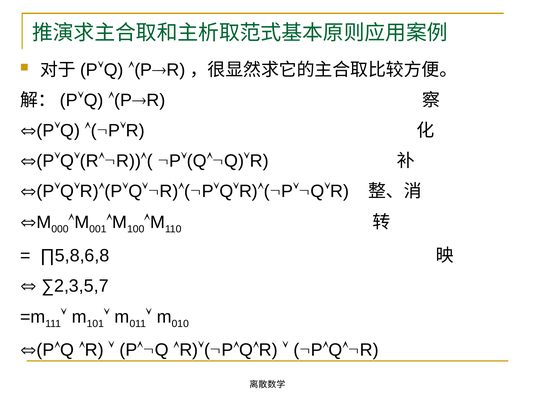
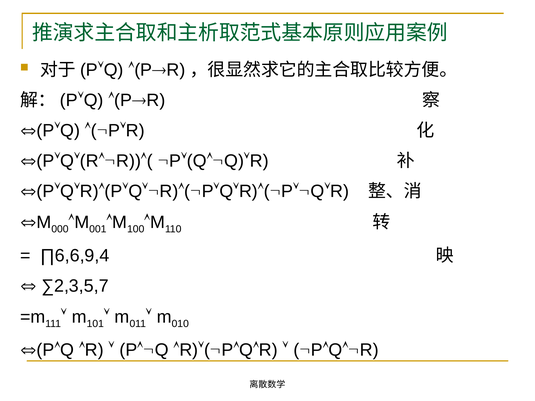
∏5,8,6,8: ∏5,8,6,8 -> ∏6,6,9,4
